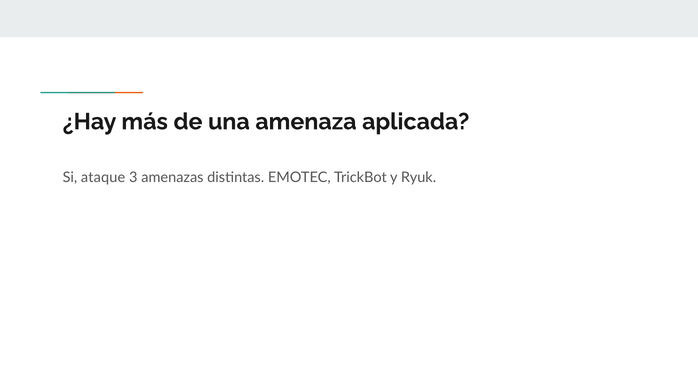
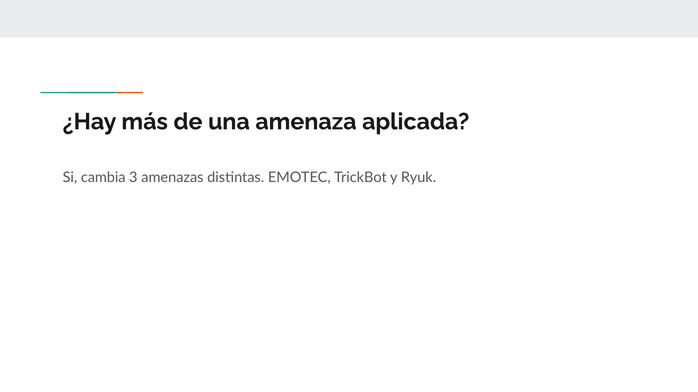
ataque: ataque -> cambia
